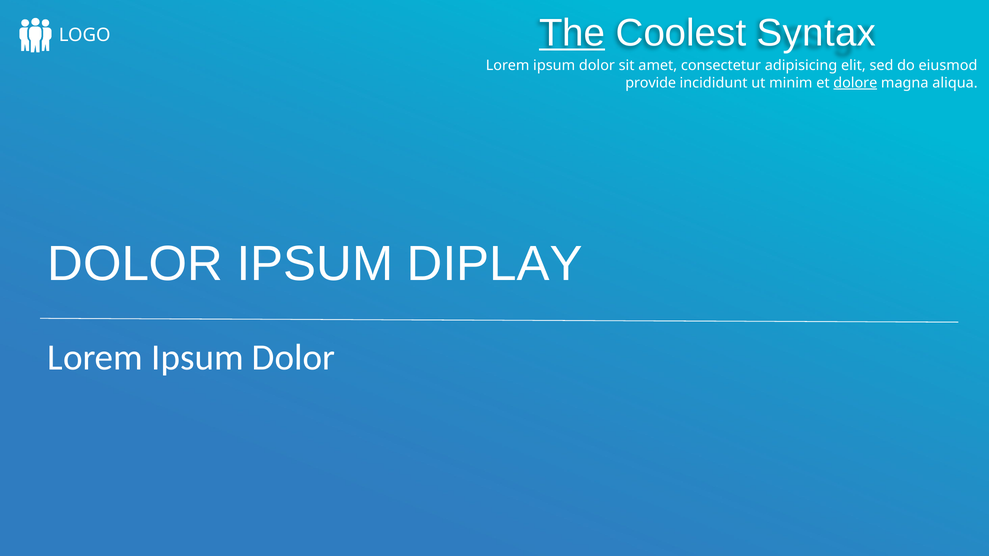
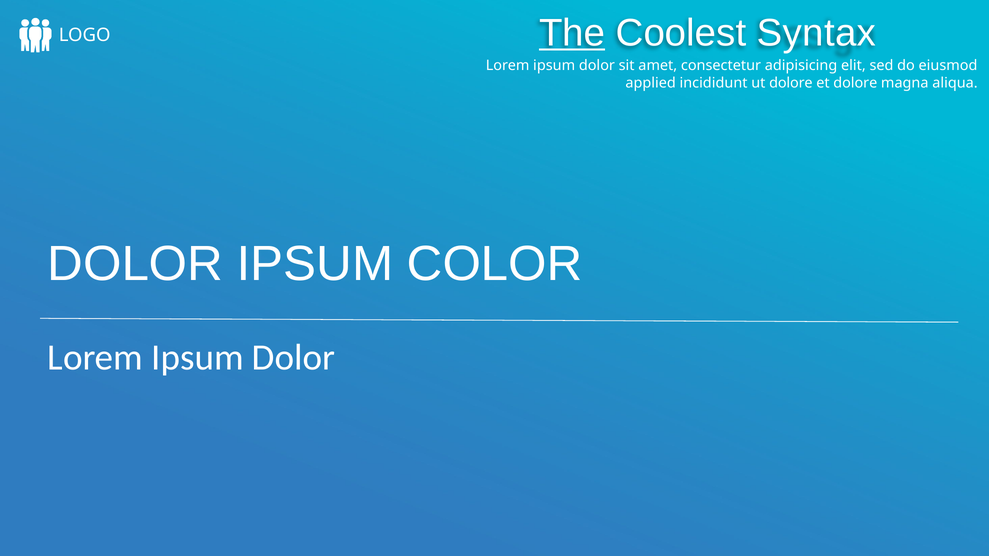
provide: provide -> applied
ut minim: minim -> dolore
dolore at (855, 83) underline: present -> none
DIPLAY: DIPLAY -> COLOR
